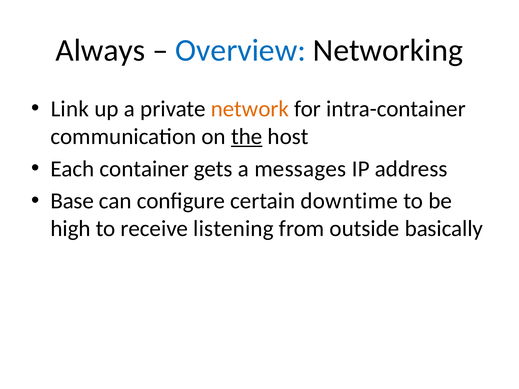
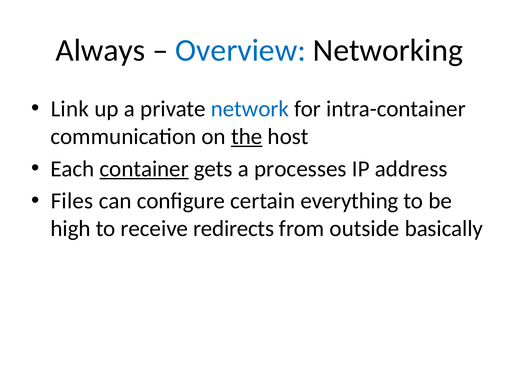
network colour: orange -> blue
container underline: none -> present
messages: messages -> processes
Base: Base -> Files
downtime: downtime -> everything
listening: listening -> redirects
